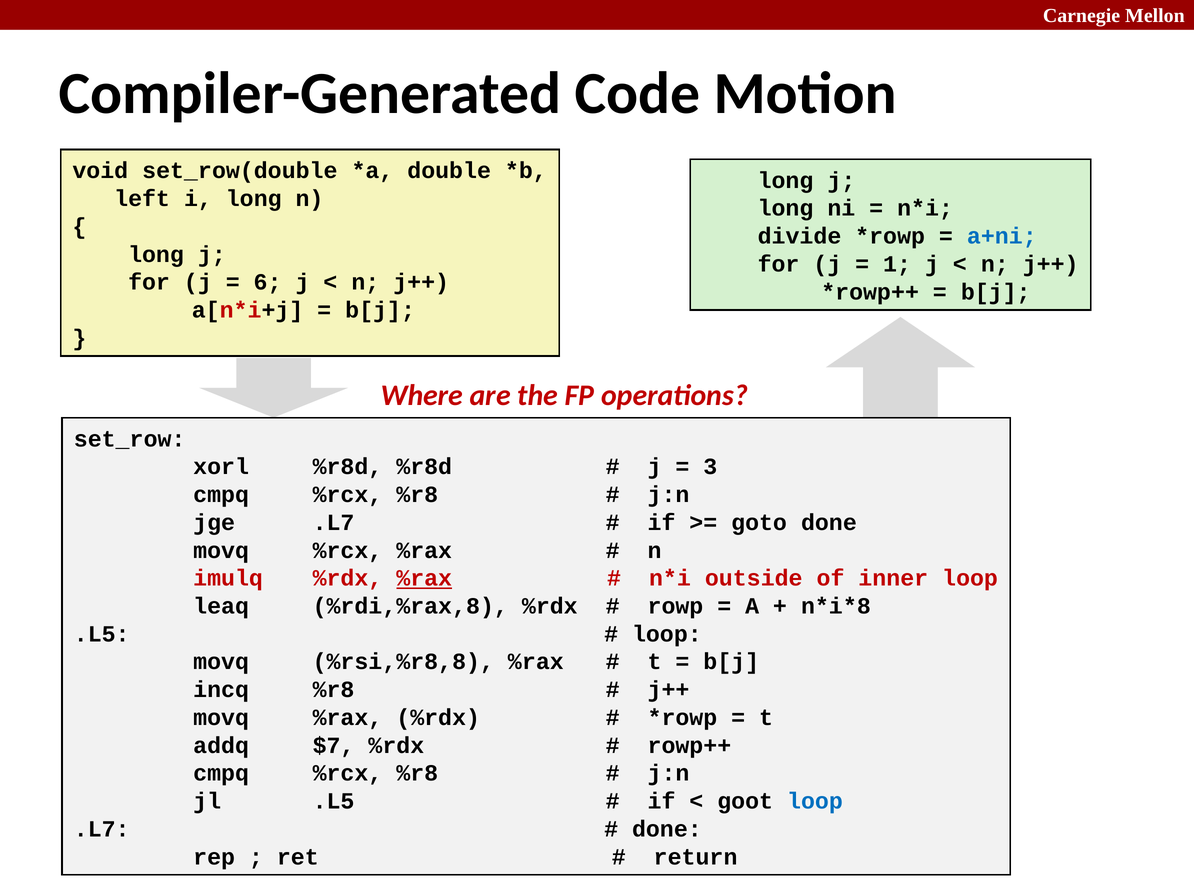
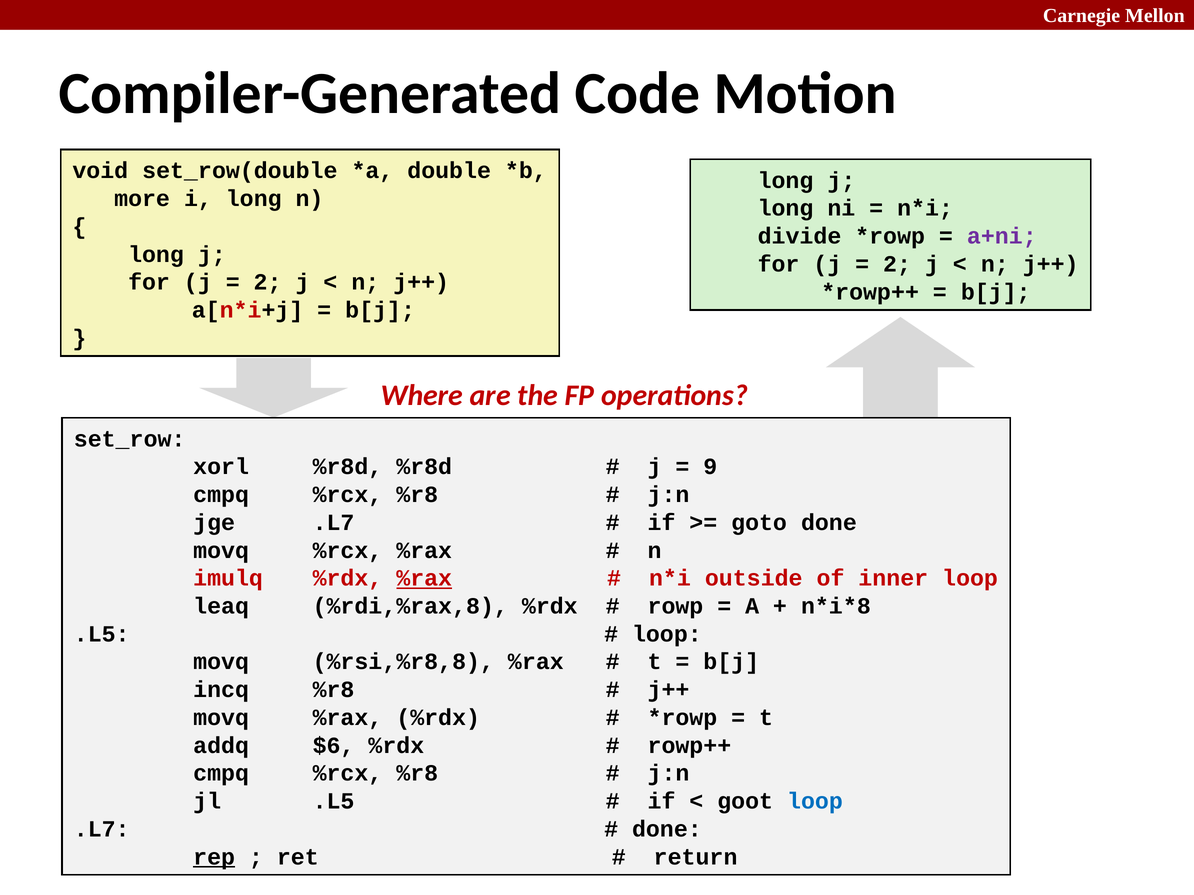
left: left -> more
a+ni colour: blue -> purple
1 at (897, 264): 1 -> 2
6 at (268, 282): 6 -> 2
3: 3 -> 9
$7: $7 -> $6
rep underline: none -> present
